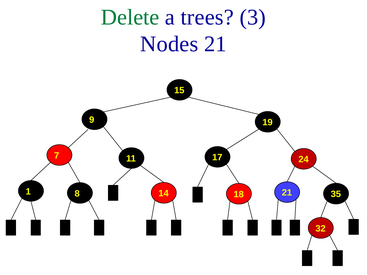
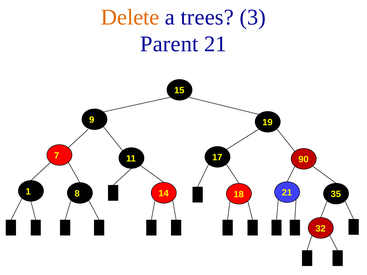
Delete colour: green -> orange
Nodes: Nodes -> Parent
24: 24 -> 90
